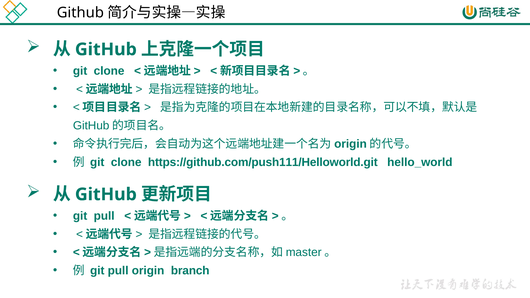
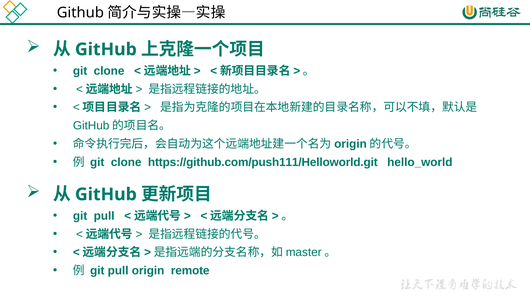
branch: branch -> remote
